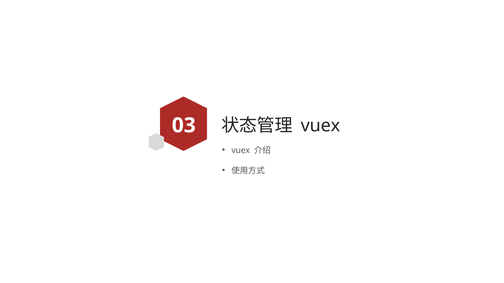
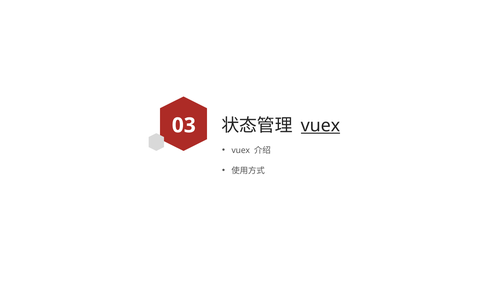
vuex at (321, 126) underline: none -> present
